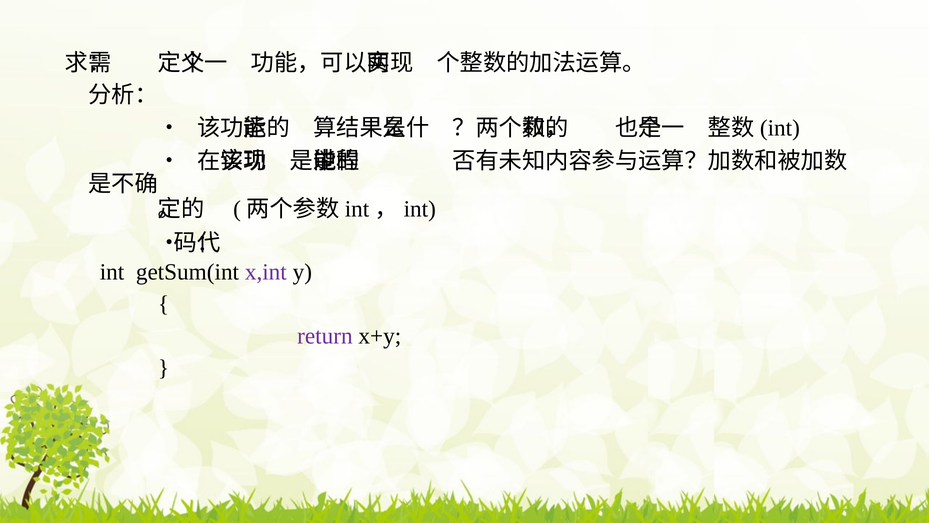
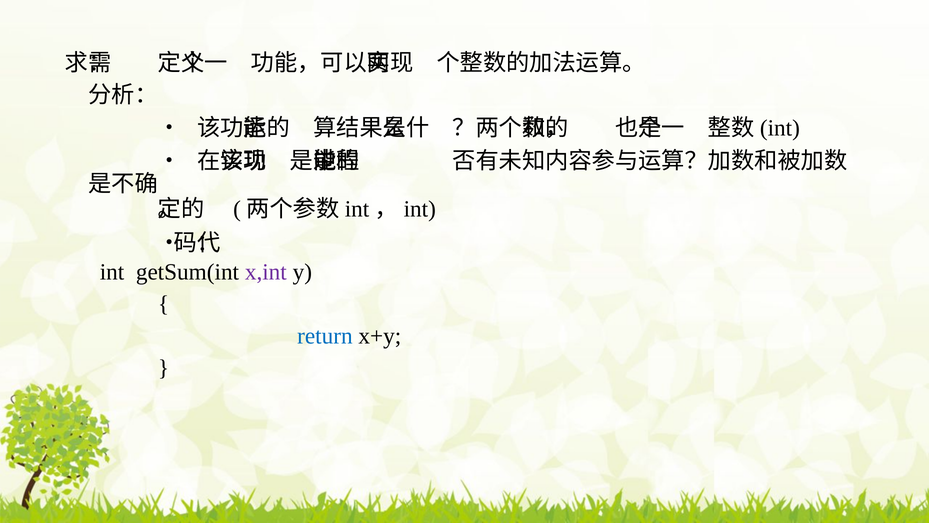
return colour: purple -> blue
